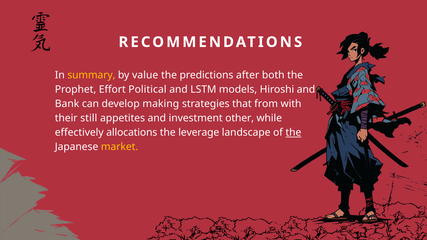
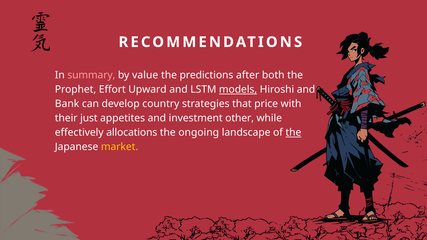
summary colour: yellow -> pink
Political: Political -> Upward
models underline: none -> present
making: making -> country
from: from -> price
still: still -> just
leverage: leverage -> ongoing
